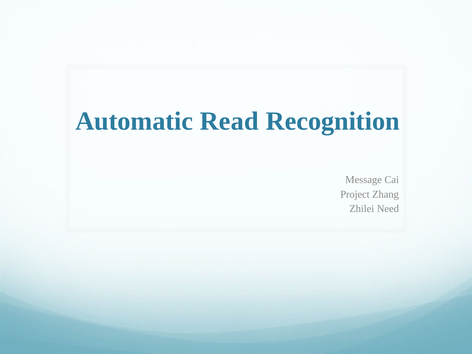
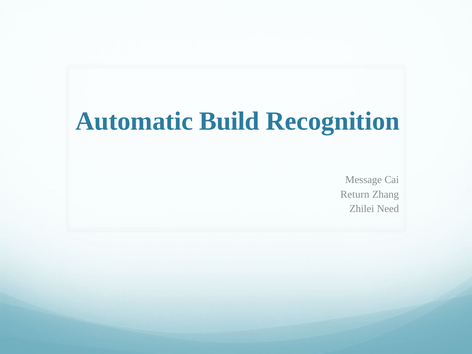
Read: Read -> Build
Project: Project -> Return
